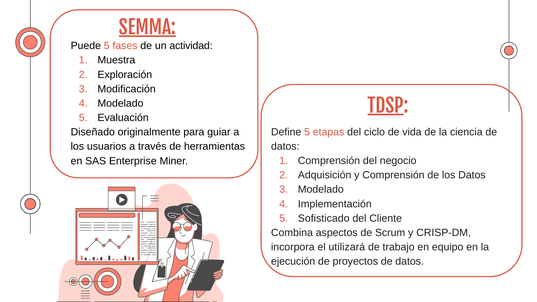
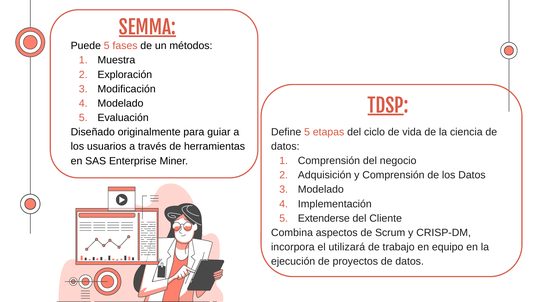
actividad: actividad -> métodos
Sofisticado: Sofisticado -> Extenderse
